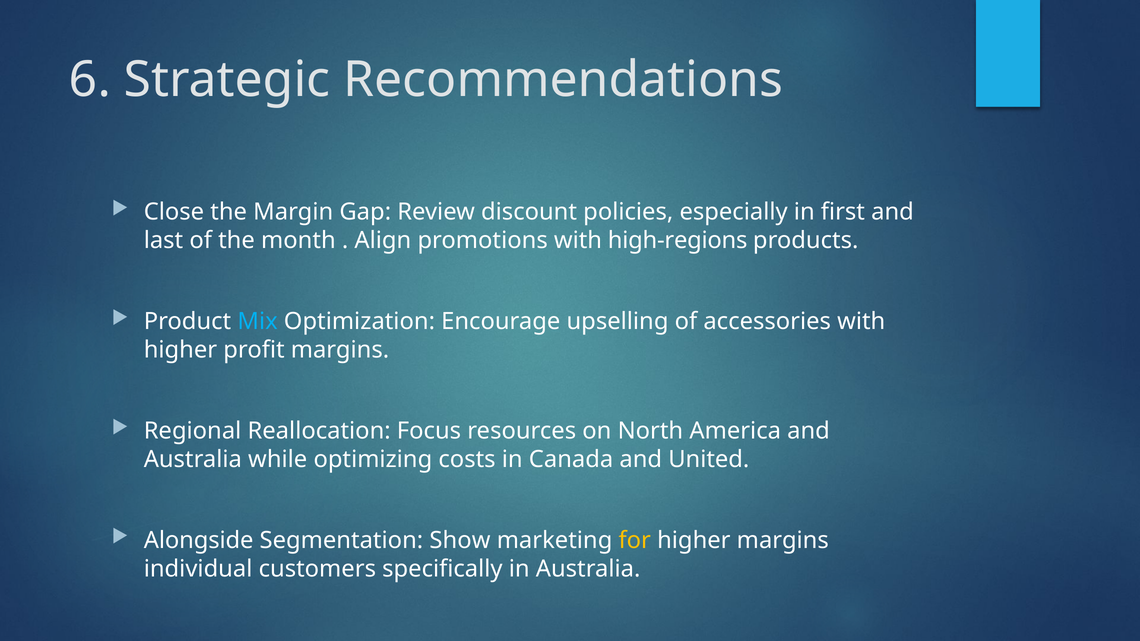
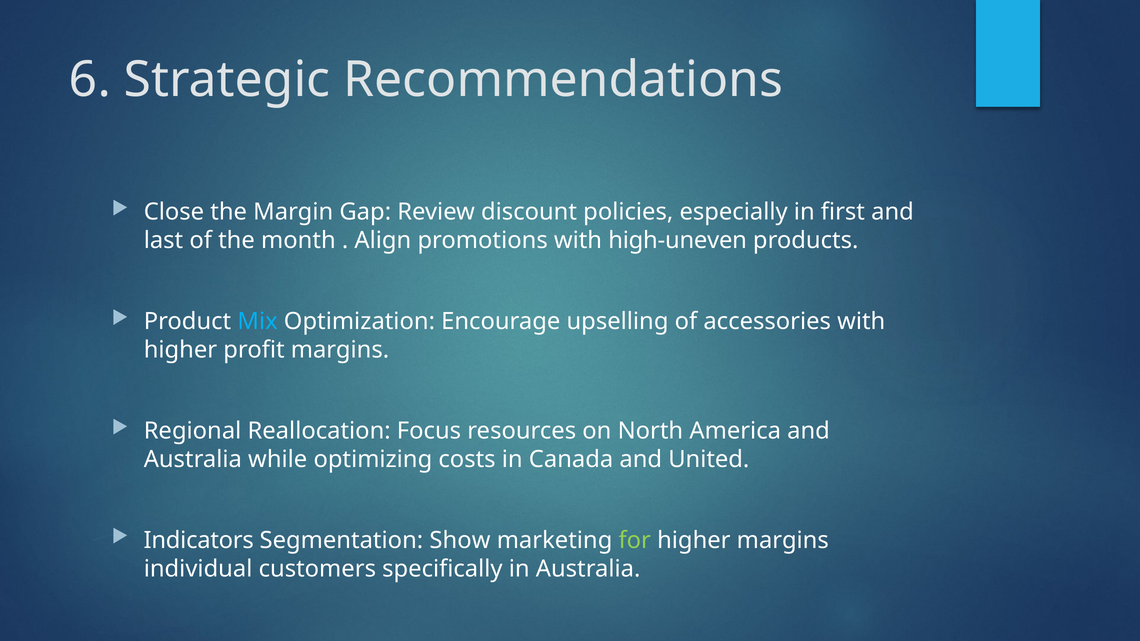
high-regions: high-regions -> high-uneven
Alongside: Alongside -> Indicators
for colour: yellow -> light green
